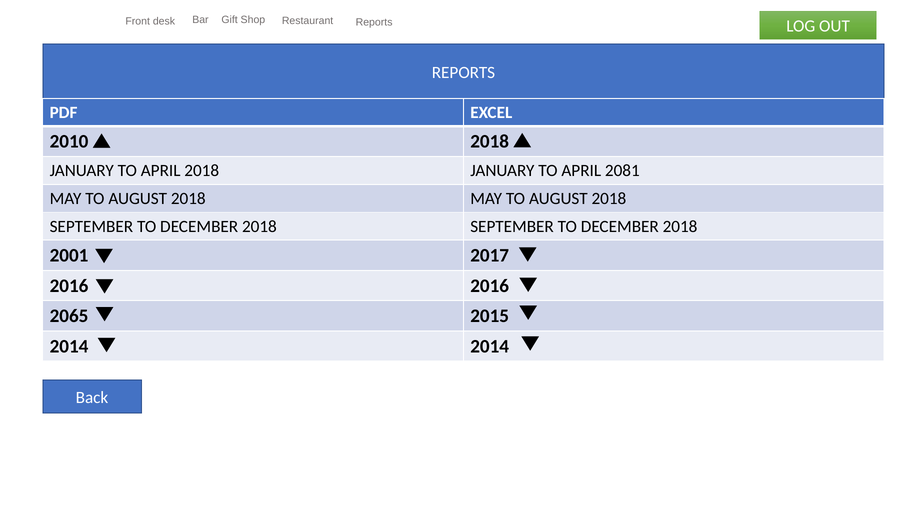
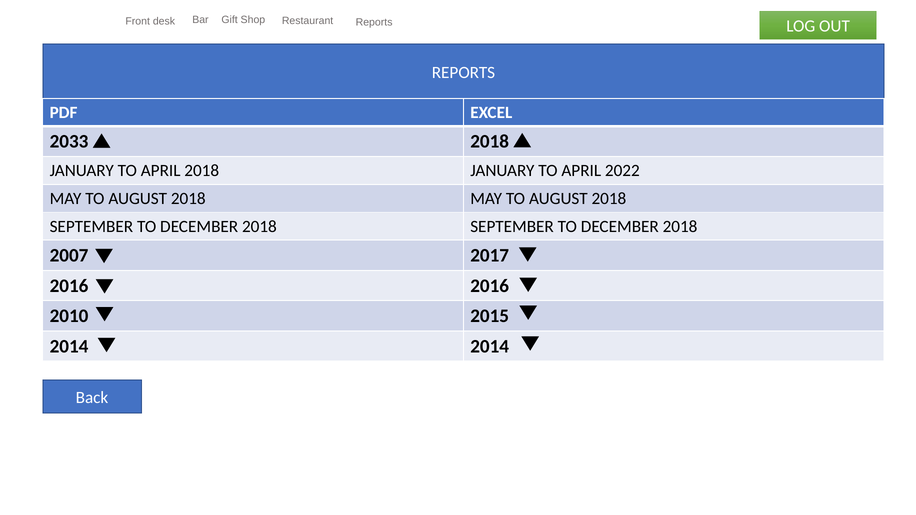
2010: 2010 -> 2033
2081: 2081 -> 2022
2001: 2001 -> 2007
2065: 2065 -> 2010
